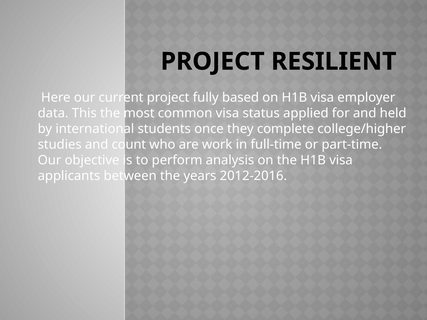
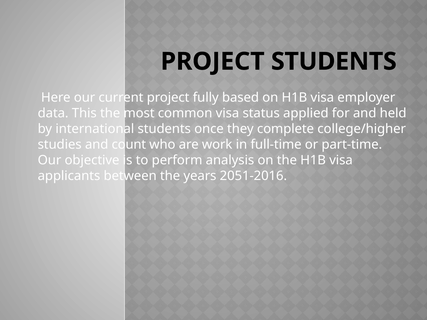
PROJECT RESILIENT: RESILIENT -> STUDENTS
2012-2016: 2012-2016 -> 2051-2016
